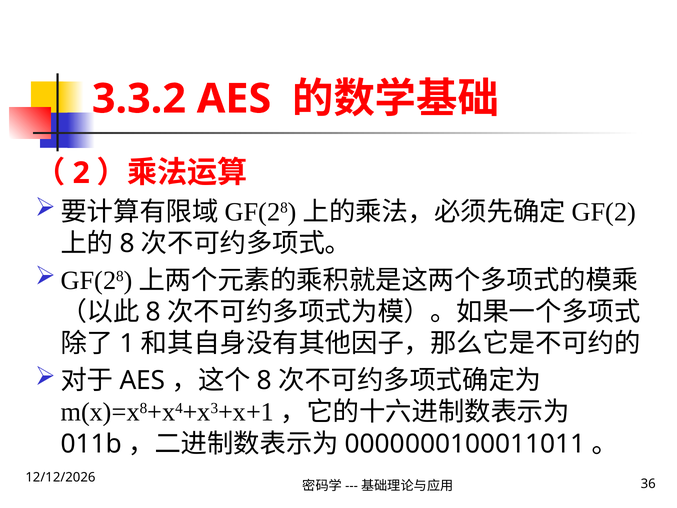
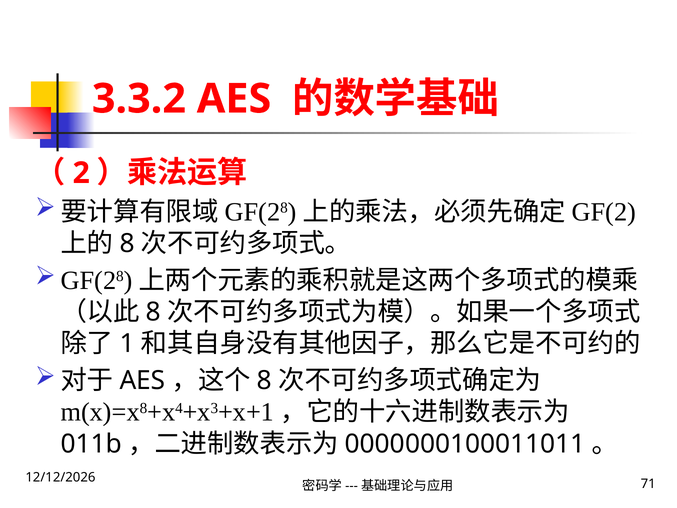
36: 36 -> 71
